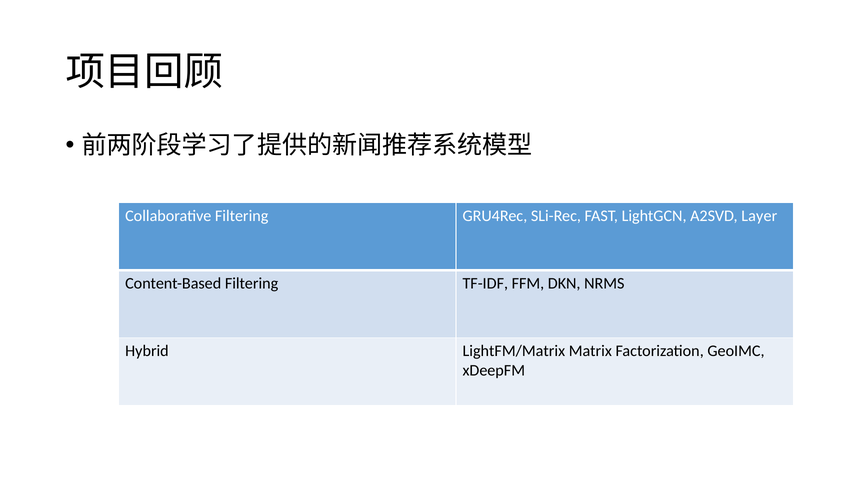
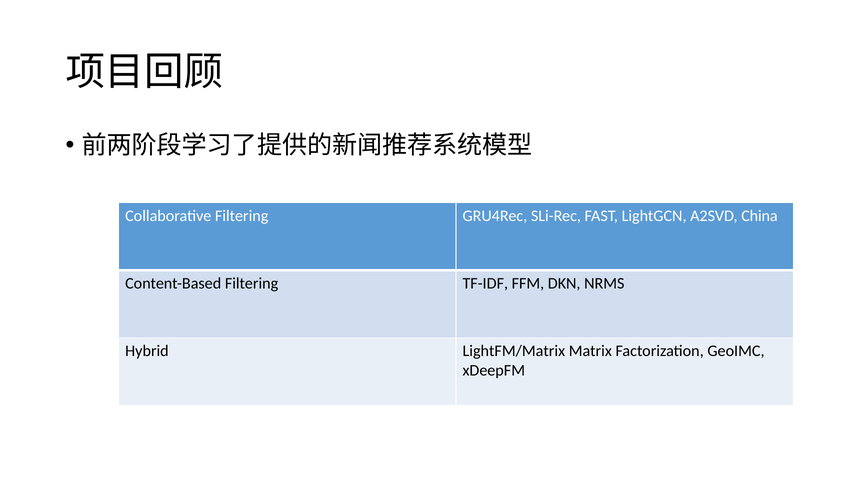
Layer: Layer -> China
